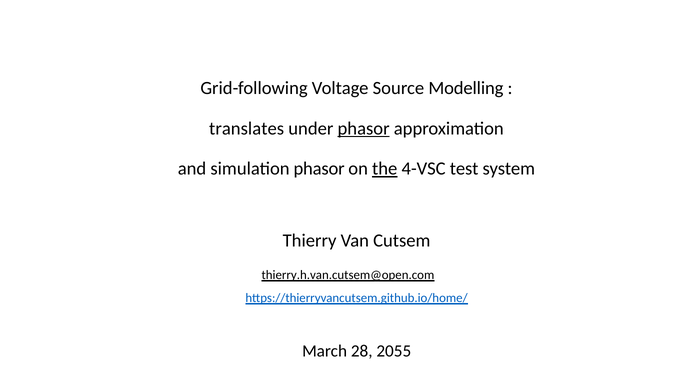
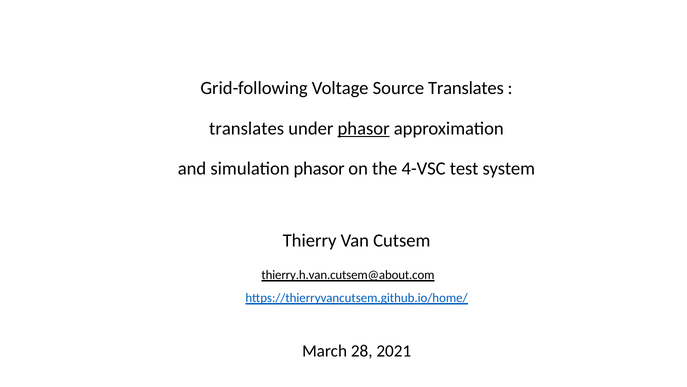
Source Modelling: Modelling -> Translates
the underline: present -> none
thierry.h.van.cutsem@open.com: thierry.h.van.cutsem@open.com -> thierry.h.van.cutsem@about.com
2055: 2055 -> 2021
